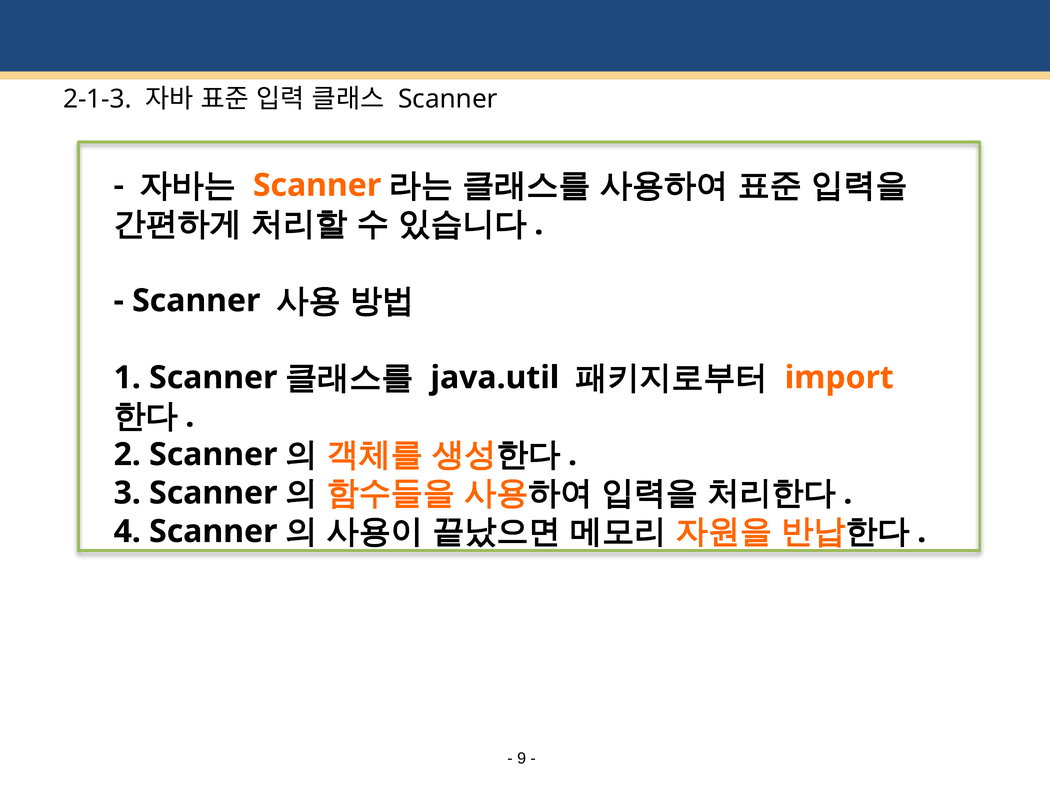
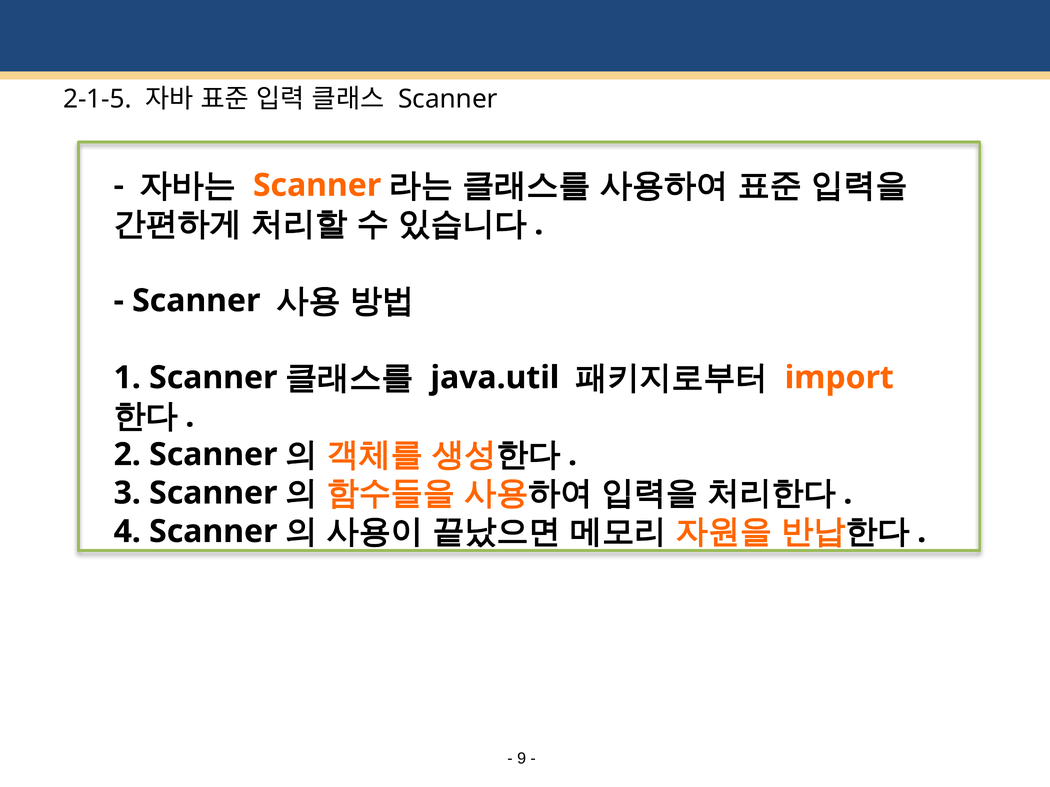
2-1-3: 2-1-3 -> 2-1-5
